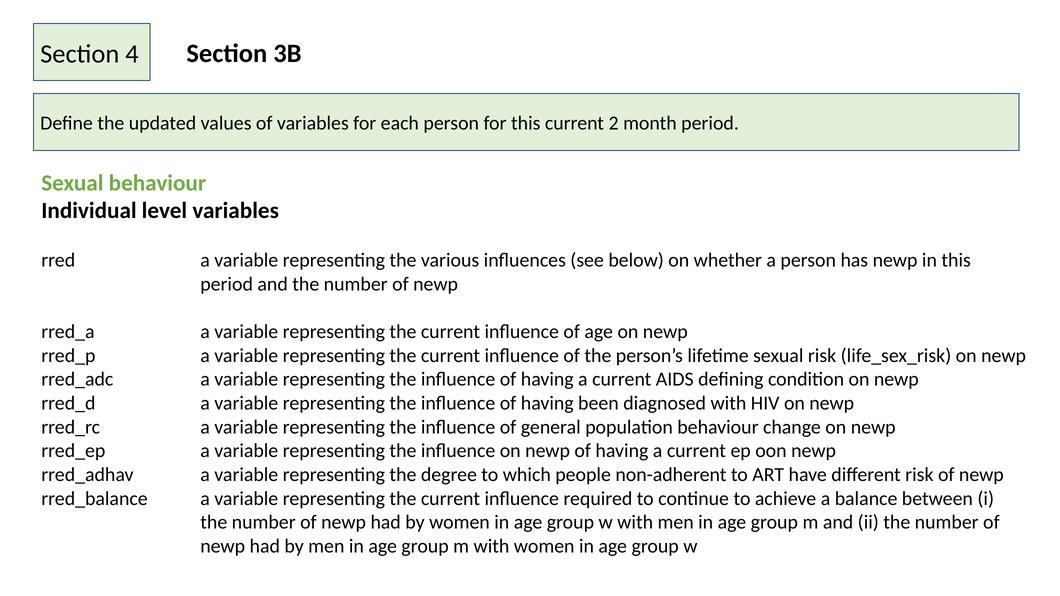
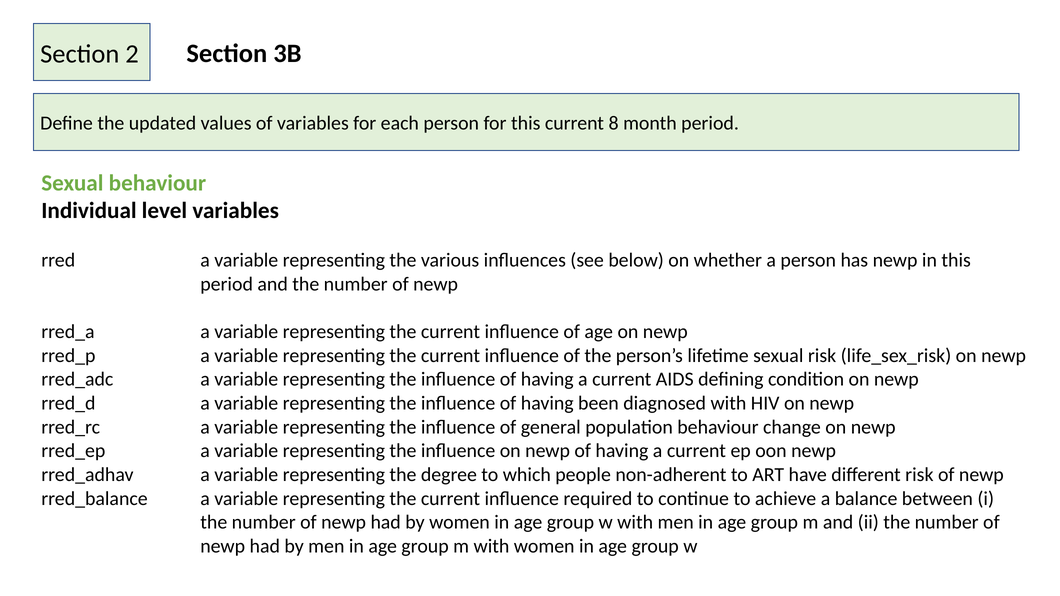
4: 4 -> 2
2: 2 -> 8
